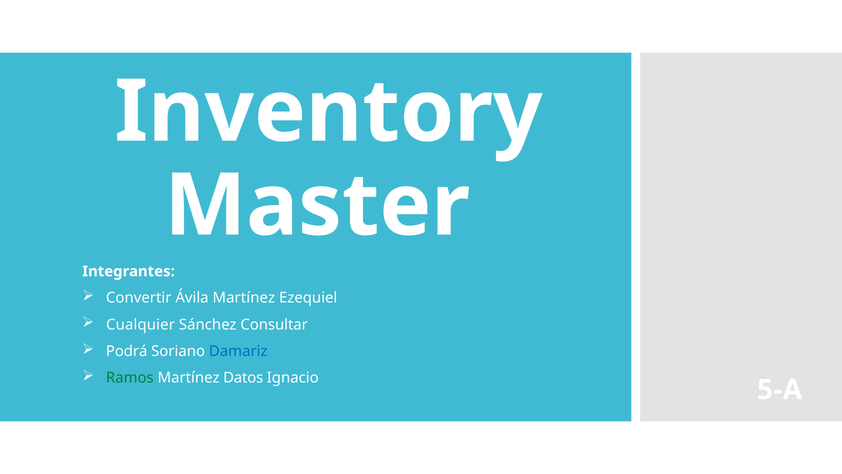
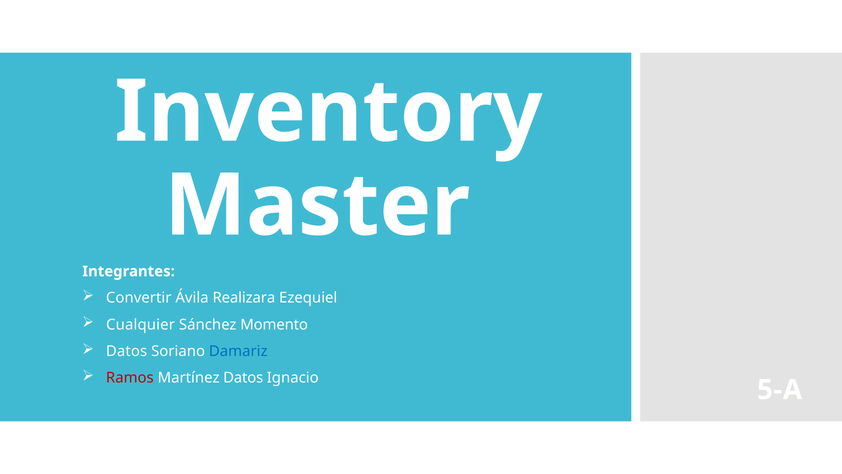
Ávila Martínez: Martínez -> Realizara
Consultar: Consultar -> Momento
Podrá at (127, 351): Podrá -> Datos
Ramos colour: green -> red
